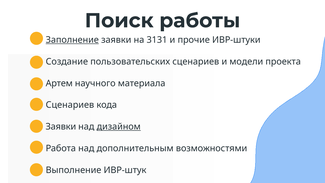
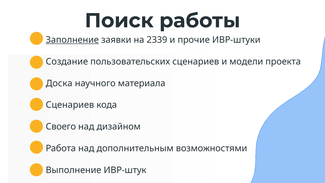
3131: 3131 -> 2339
Артем: Артем -> Доска
Заявки at (61, 127): Заявки -> Своего
дизайном underline: present -> none
